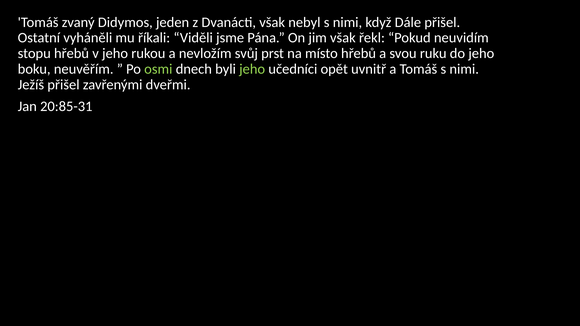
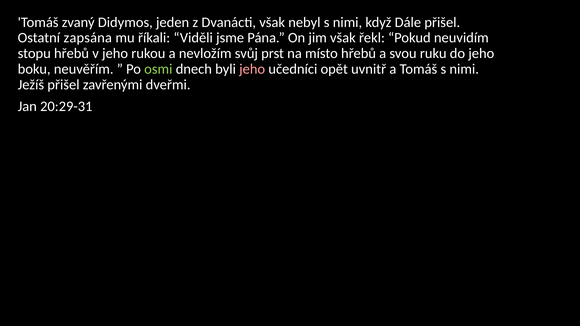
vyháněli: vyháněli -> zapsána
jeho at (252, 69) colour: light green -> pink
20:85-31: 20:85-31 -> 20:29-31
